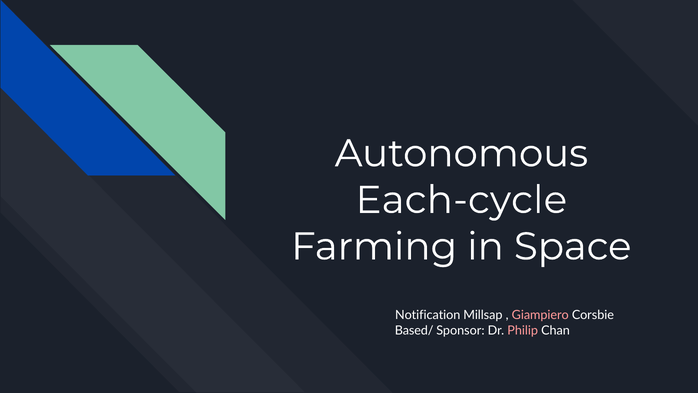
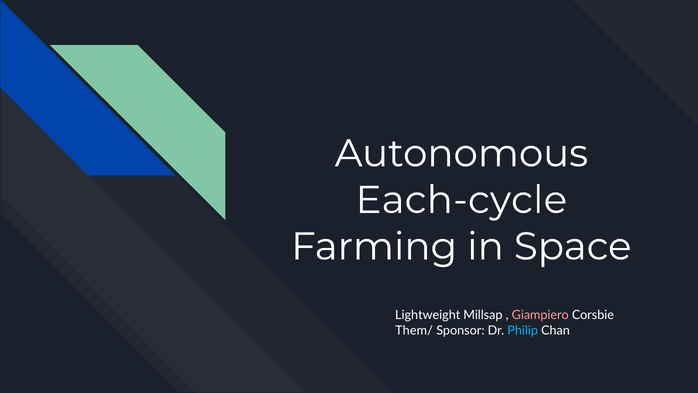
Notification: Notification -> Lightweight
Based/: Based/ -> Them/
Philip colour: pink -> light blue
